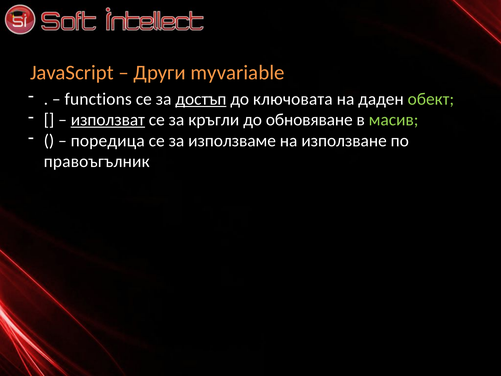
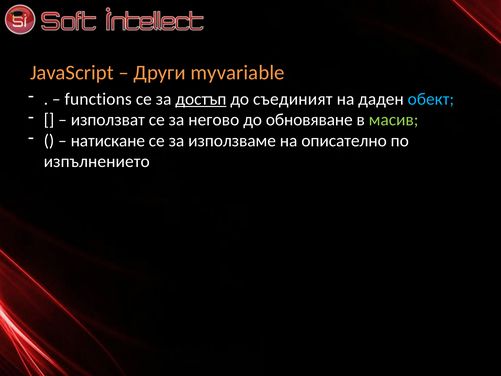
ключовата: ключовата -> съединият
обект colour: light green -> light blue
използват underline: present -> none
кръгли: кръгли -> негово
поредица: поредица -> натискане
използване: използване -> описателно
правоъгълник: правоъгълник -> изпълнението
